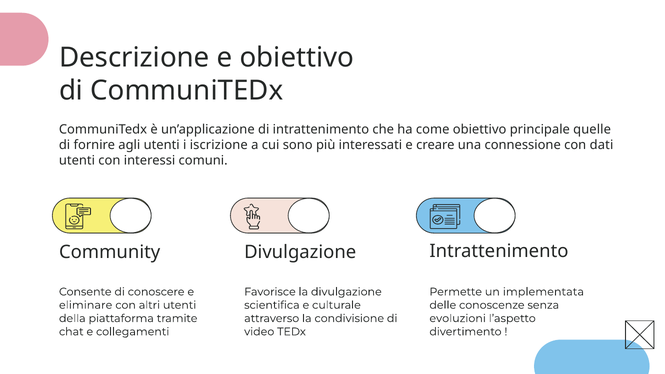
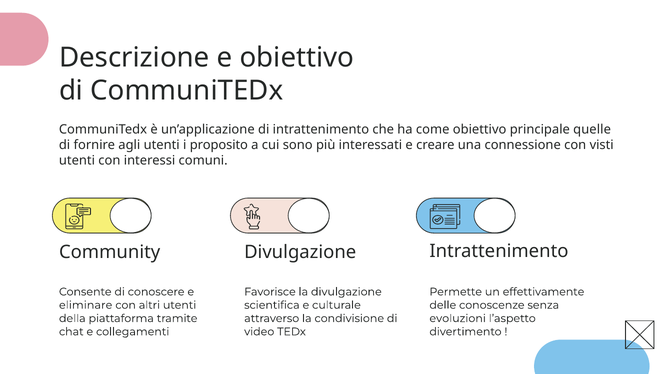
iscrizione: iscrizione -> proposito
dati: dati -> visti
implementata: implementata -> effettivamente
